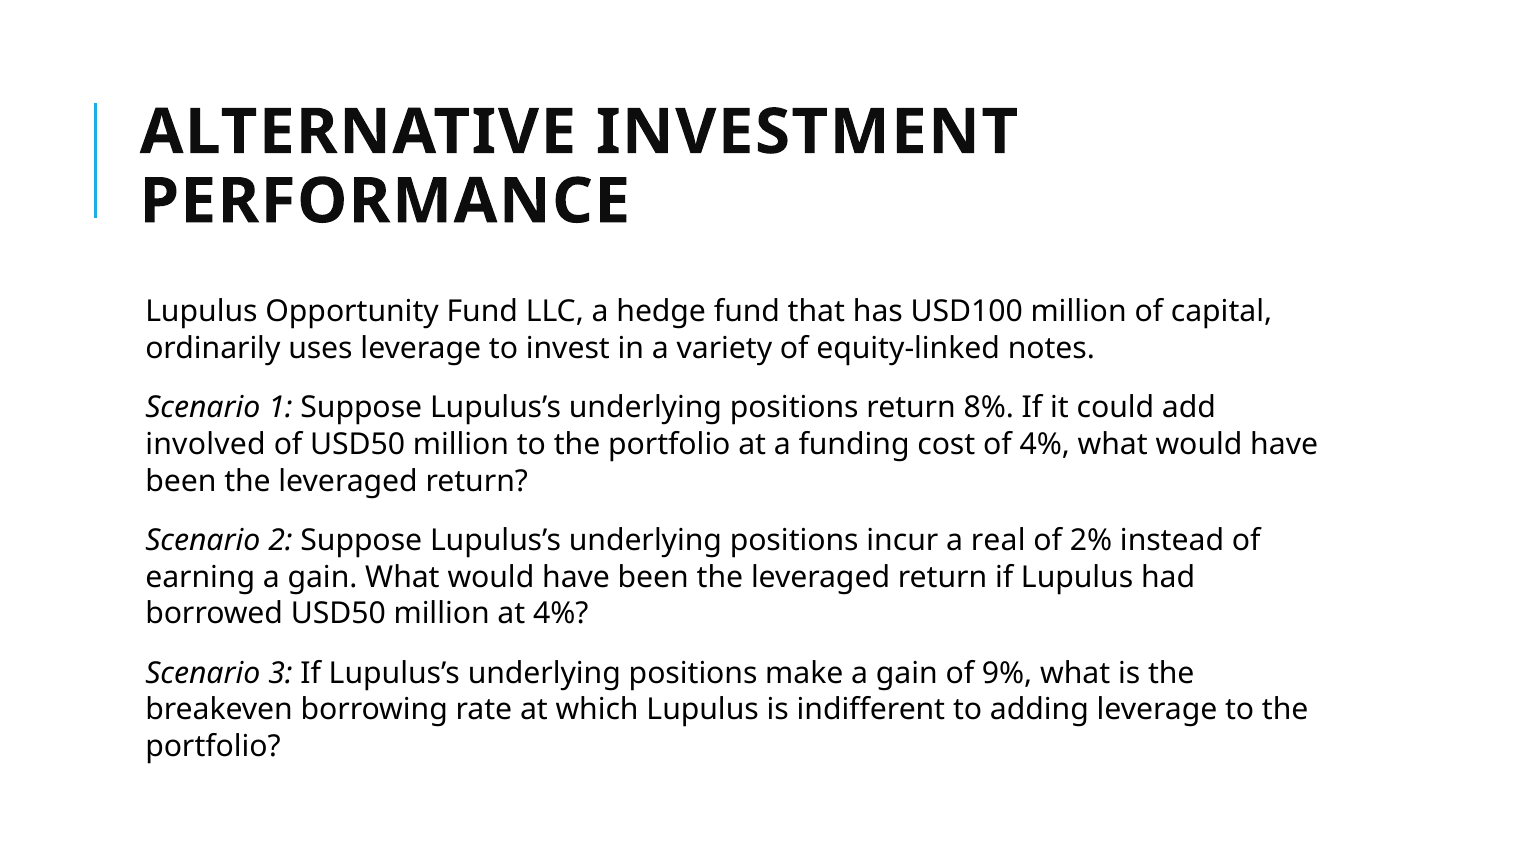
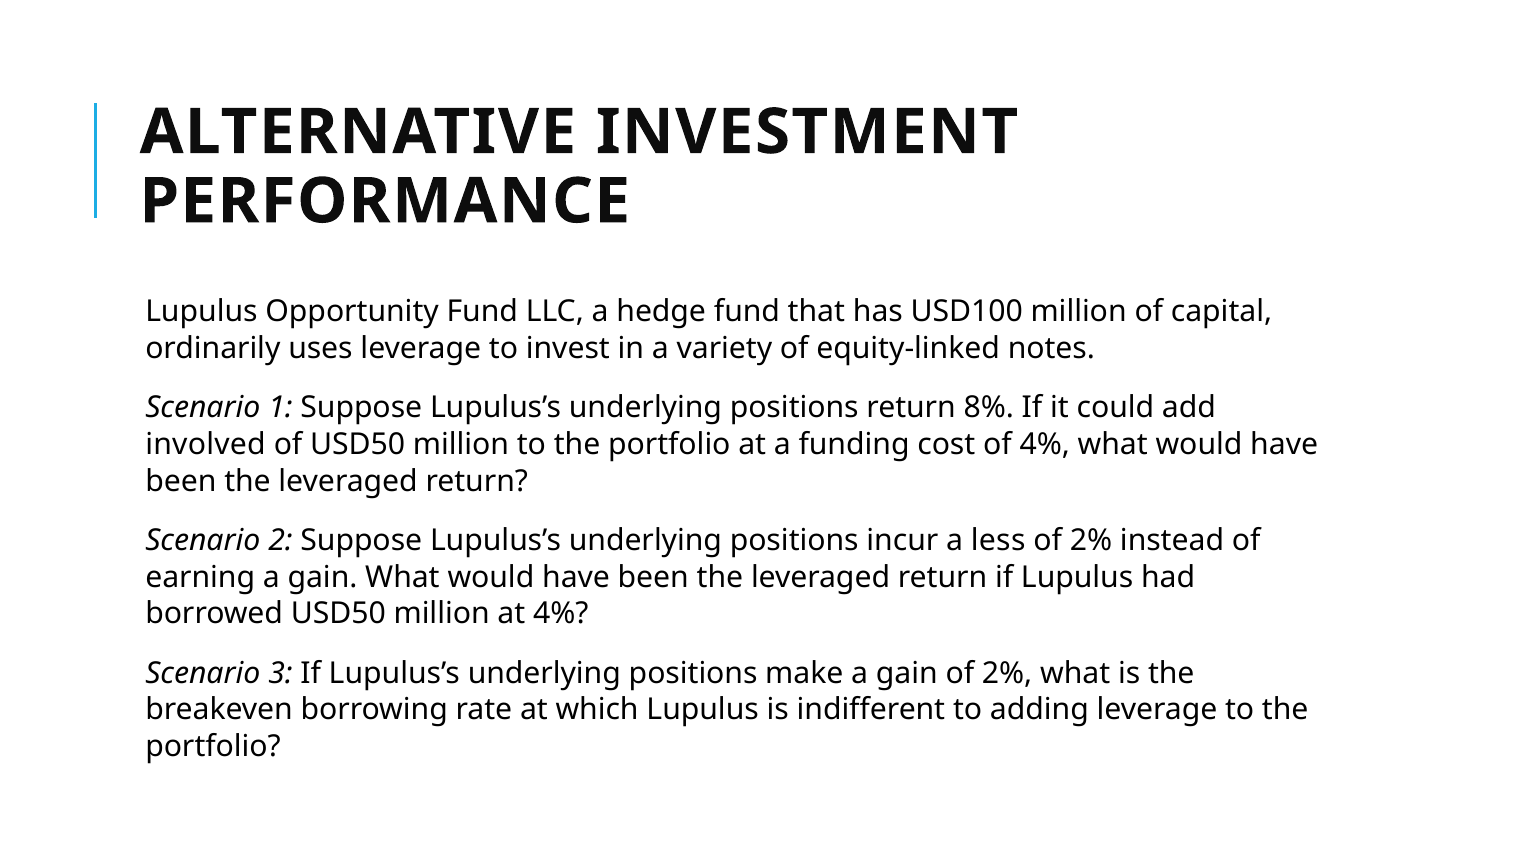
real: real -> less
gain of 9%: 9% -> 2%
